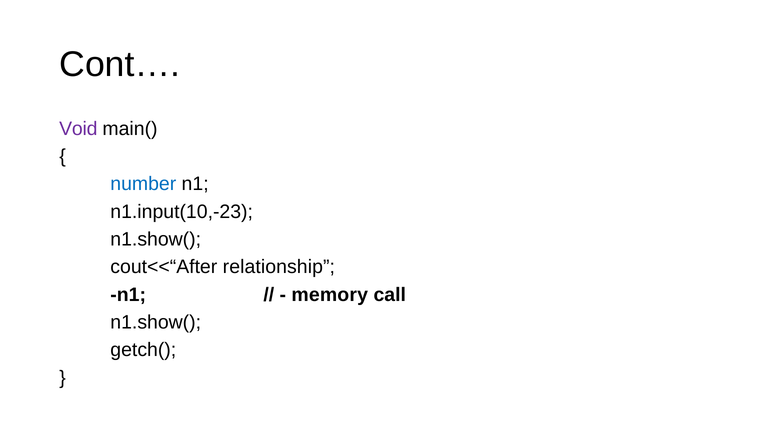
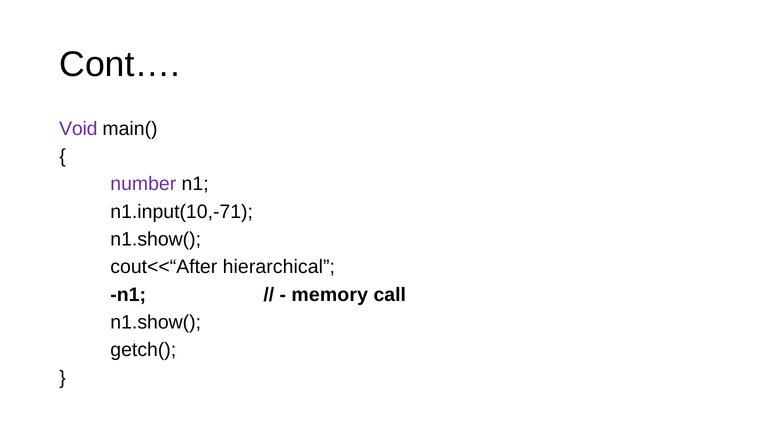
number colour: blue -> purple
n1.input(10,-23: n1.input(10,-23 -> n1.input(10,-71
relationship: relationship -> hierarchical
